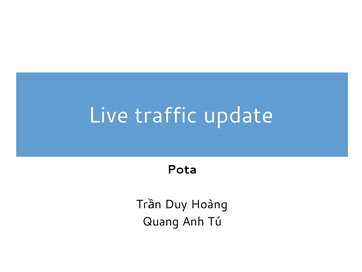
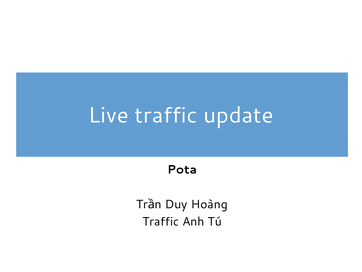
Quang at (161, 221): Quang -> Traffic
